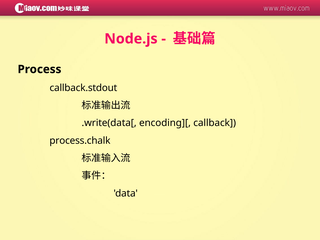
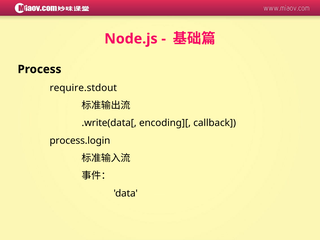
callback.stdout: callback.stdout -> require.stdout
process.chalk: process.chalk -> process.login
